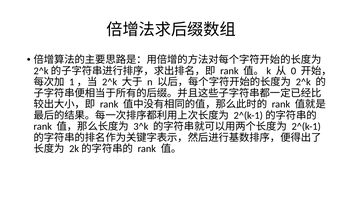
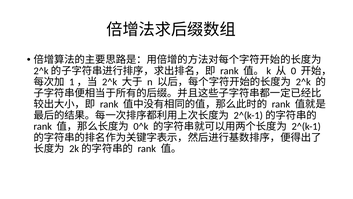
3^k: 3^k -> 0^k
